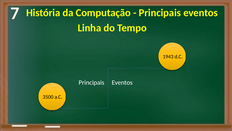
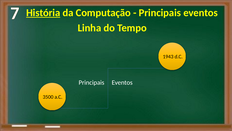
História underline: none -> present
